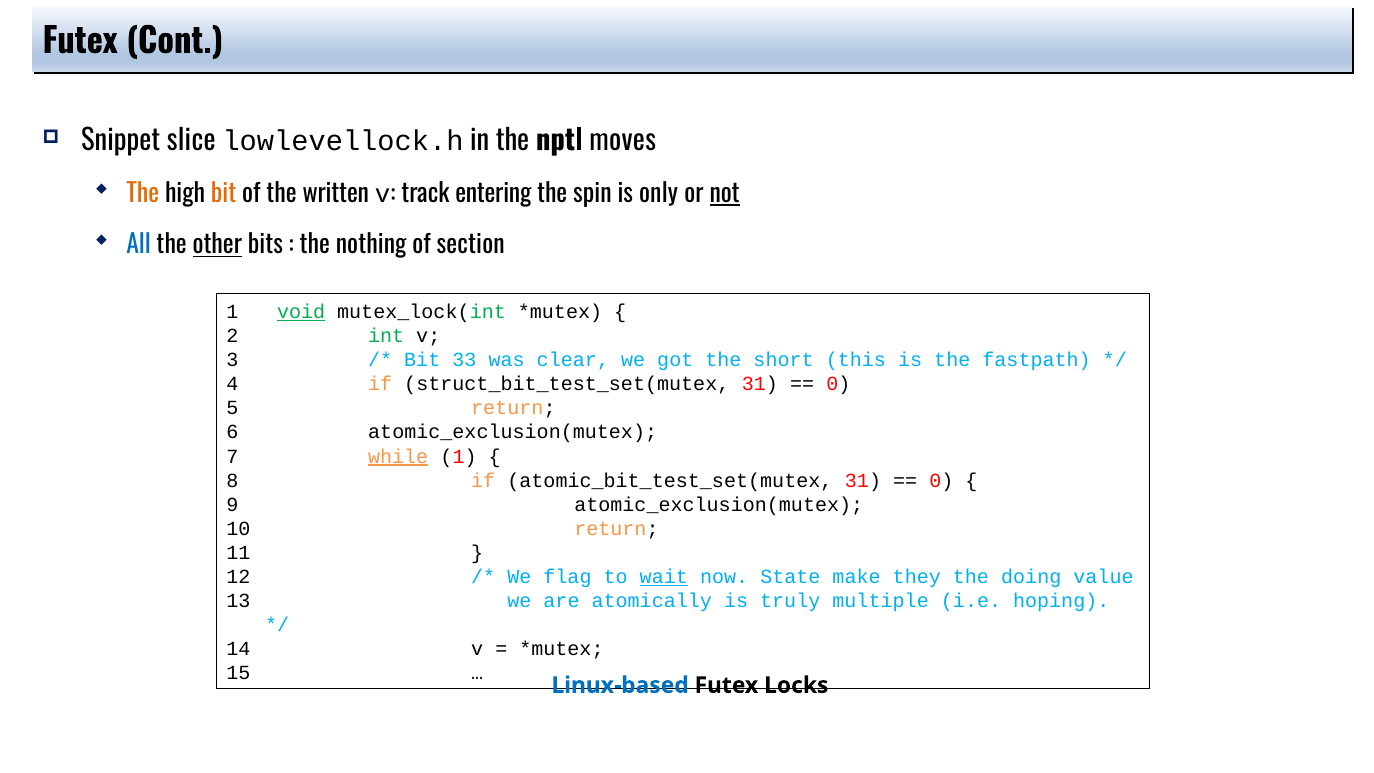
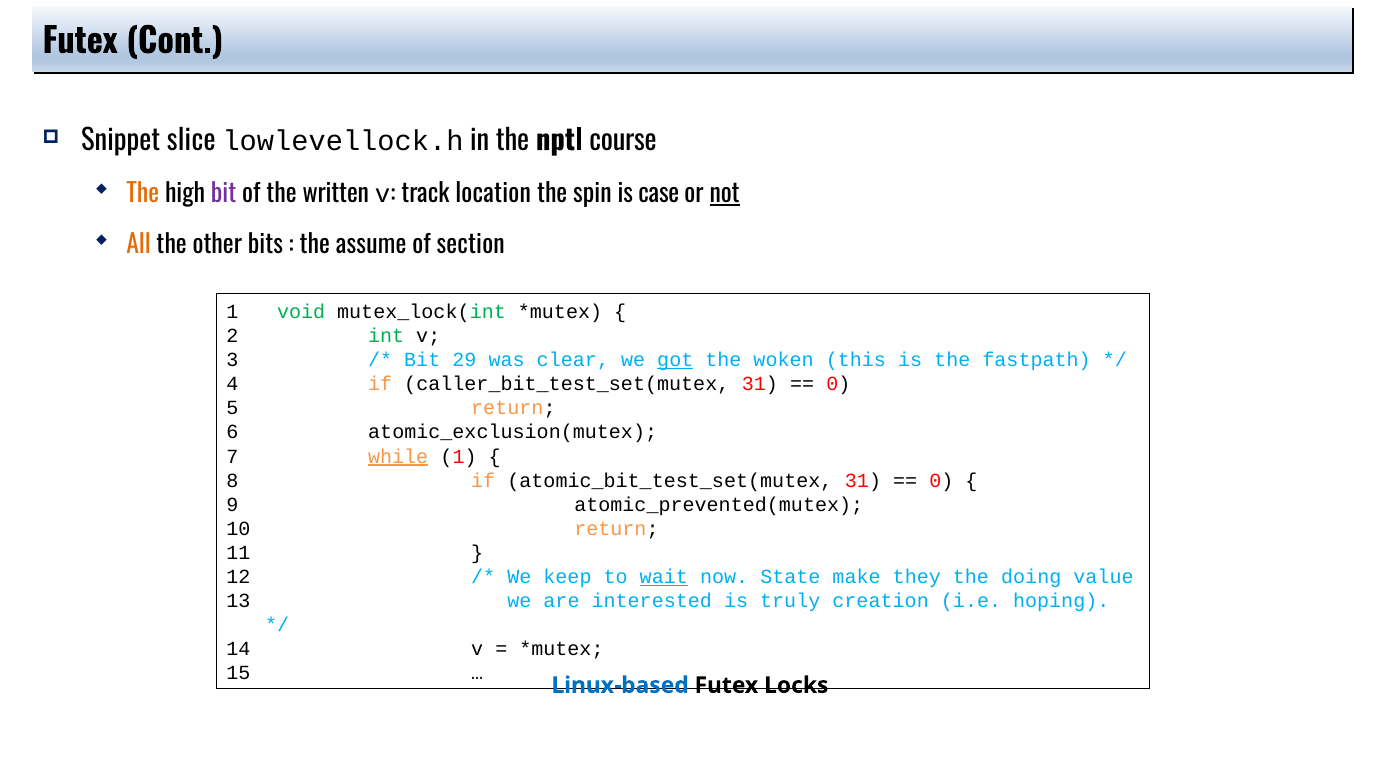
moves: moves -> course
bit at (224, 194) colour: orange -> purple
entering: entering -> location
only: only -> case
All colour: blue -> orange
other underline: present -> none
nothing: nothing -> assume
void underline: present -> none
33: 33 -> 29
got underline: none -> present
short: short -> woken
struct_bit_test_set(mutex: struct_bit_test_set(mutex -> caller_bit_test_set(mutex
atomic_exclusion(mutex at (719, 504): atomic_exclusion(mutex -> atomic_prevented(mutex
flag: flag -> keep
atomically: atomically -> interested
multiple: multiple -> creation
